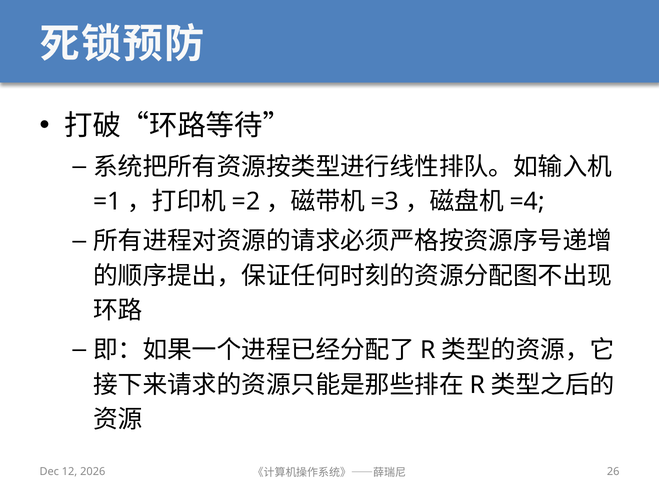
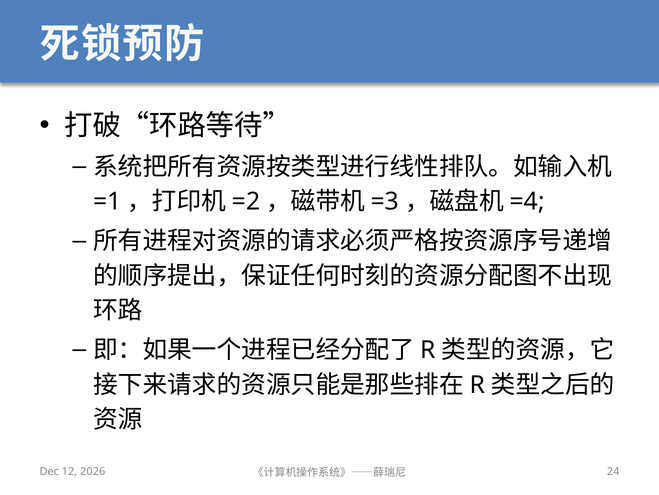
26: 26 -> 24
